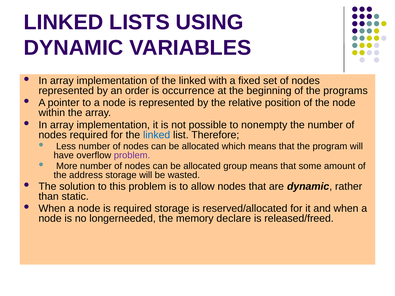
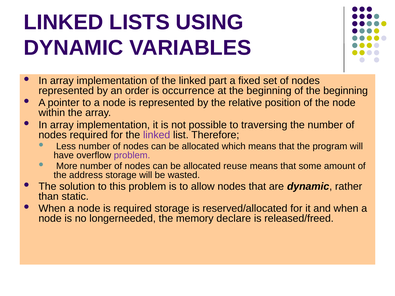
with: with -> part
of the programs: programs -> beginning
nonempty: nonempty -> traversing
linked at (157, 135) colour: blue -> purple
group: group -> reuse
